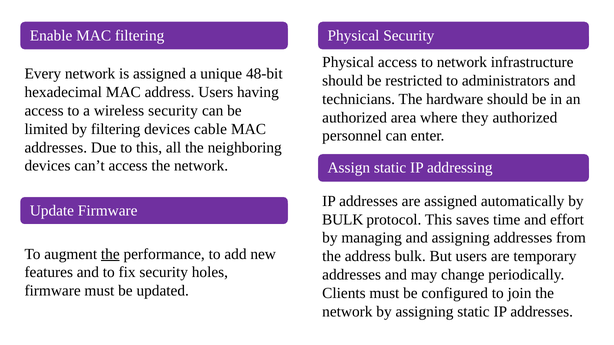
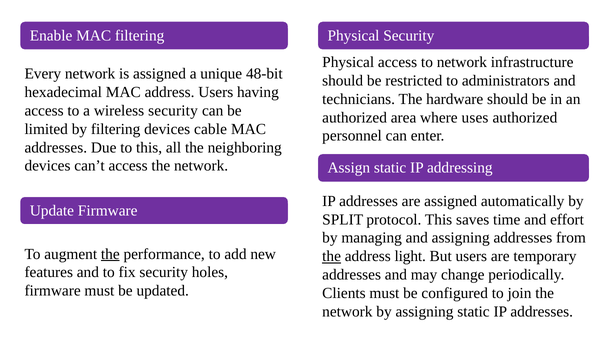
they: they -> uses
BULK at (343, 220): BULK -> SPLIT
the at (332, 257) underline: none -> present
address bulk: bulk -> light
